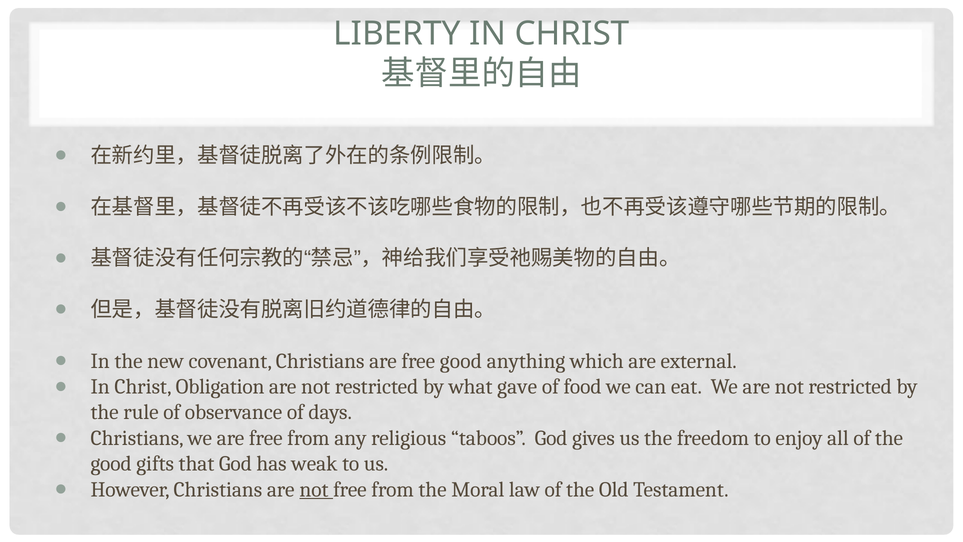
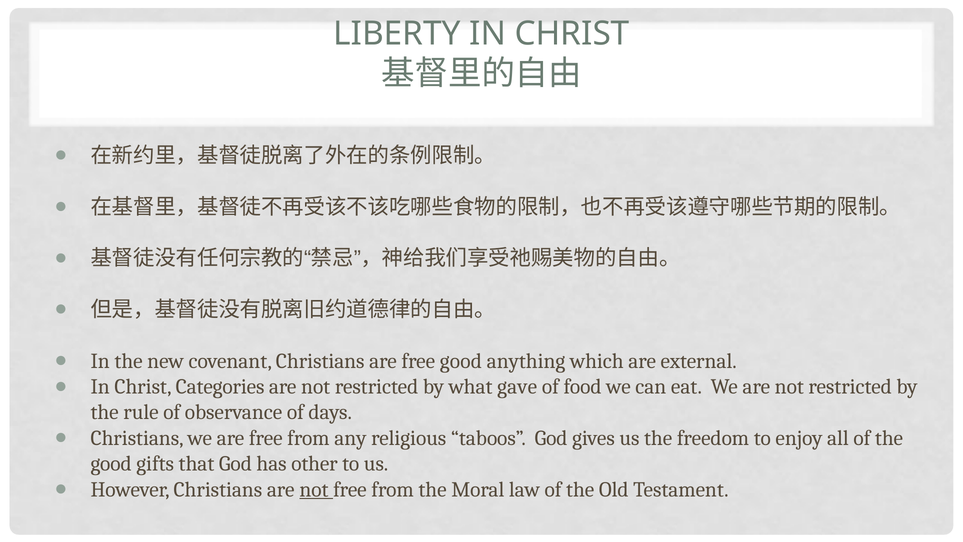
Obligation: Obligation -> Categories
weak: weak -> other
